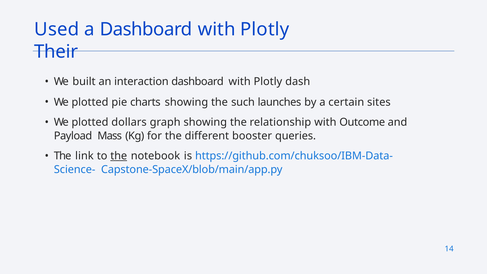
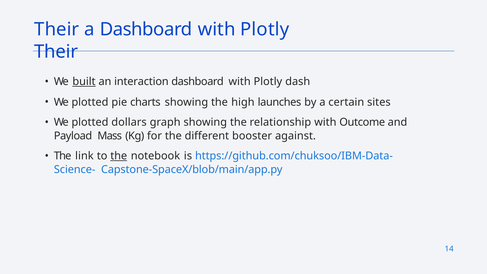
Used at (57, 29): Used -> Their
built underline: none -> present
such: such -> high
queries: queries -> against
